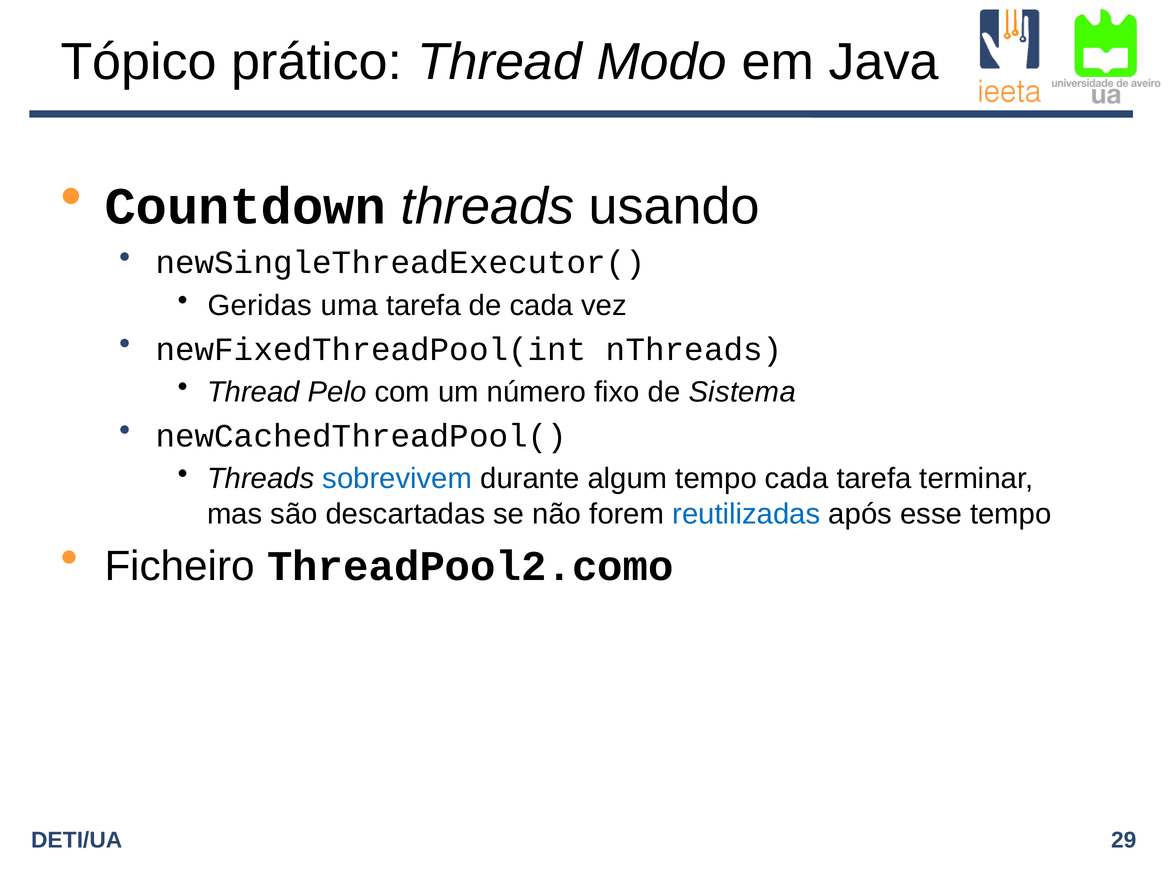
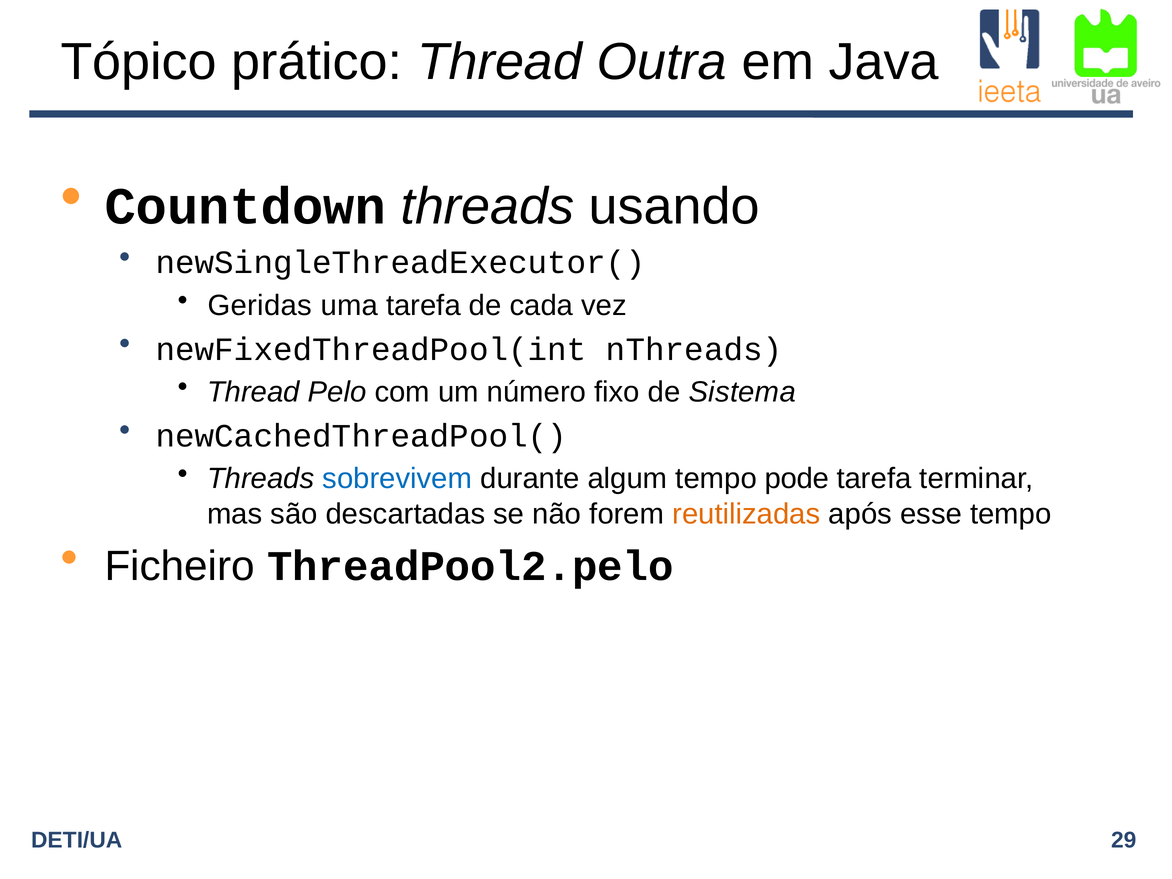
Modo: Modo -> Outra
tempo cada: cada -> pode
reutilizadas colour: blue -> orange
ThreadPool2.como: ThreadPool2.como -> ThreadPool2.pelo
